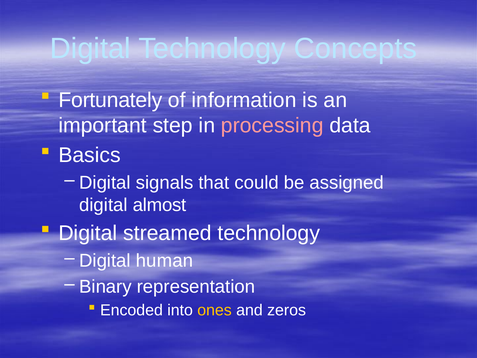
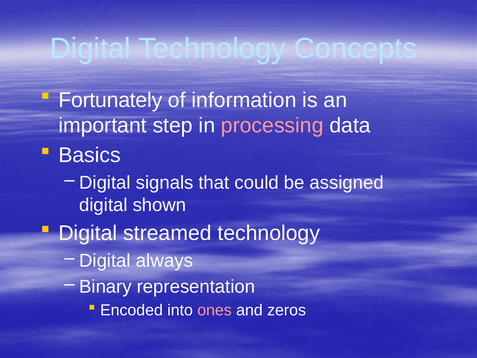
almost: almost -> shown
human: human -> always
ones colour: yellow -> pink
